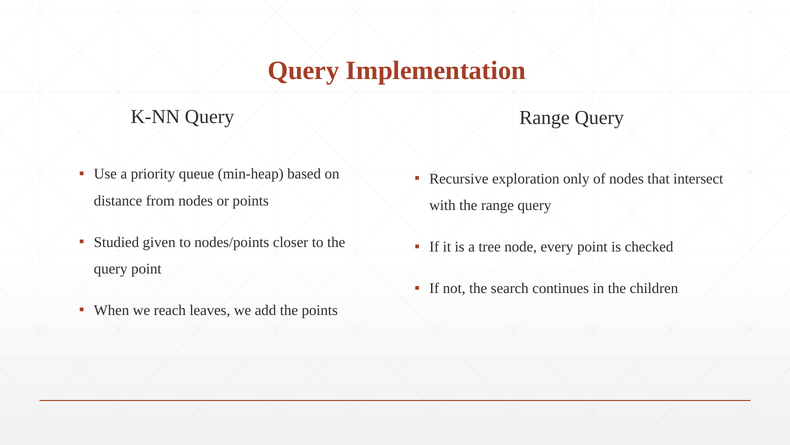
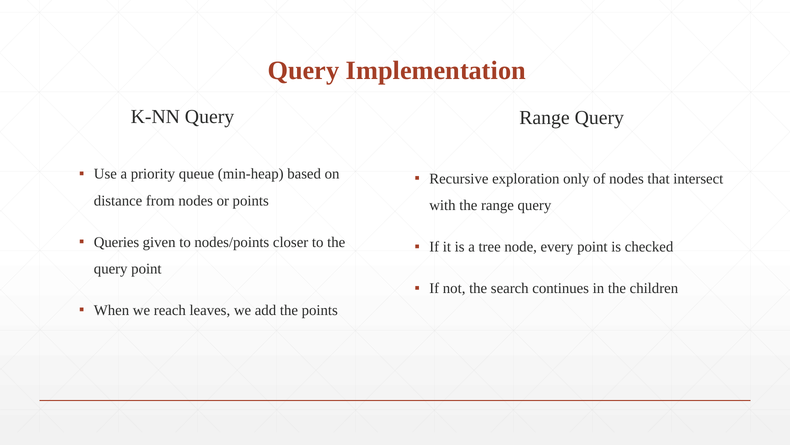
Studied: Studied -> Queries
